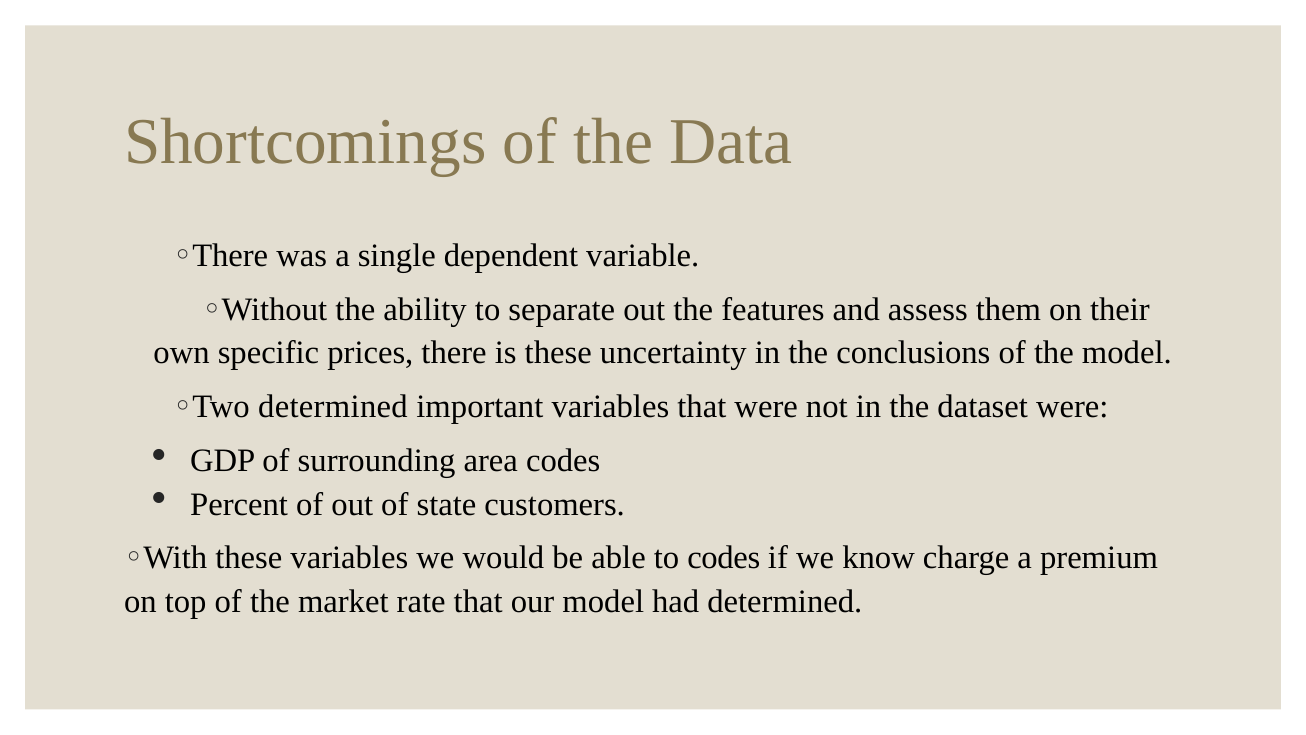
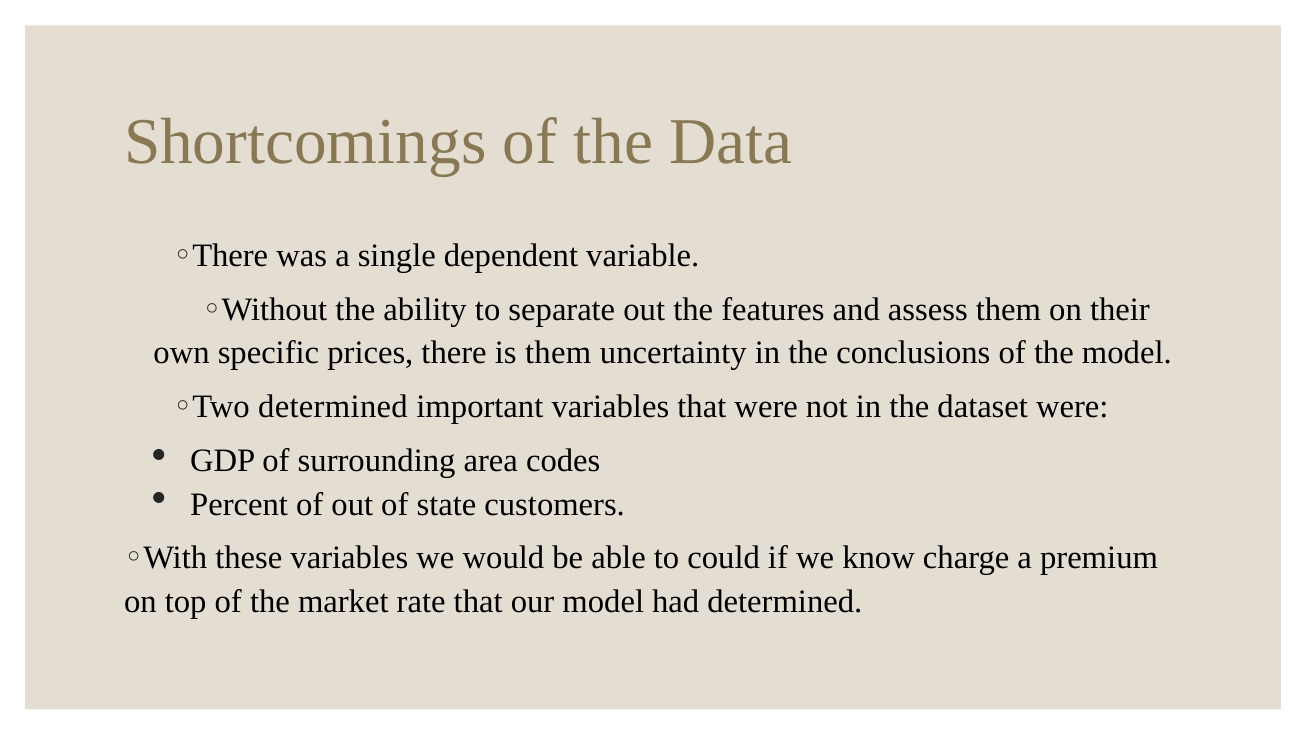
is these: these -> them
to codes: codes -> could
